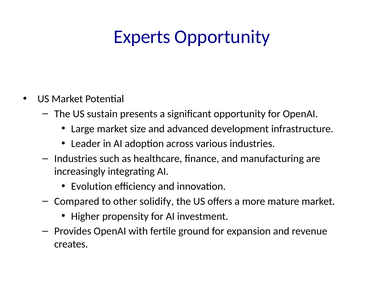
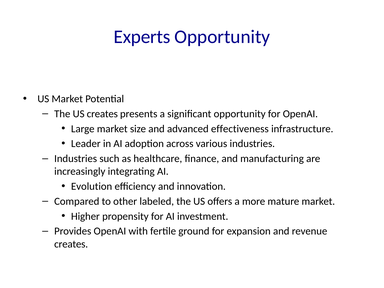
US sustain: sustain -> creates
development: development -> effectiveness
solidify: solidify -> labeled
